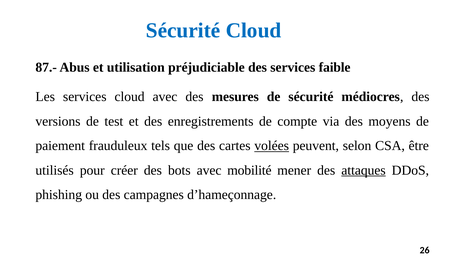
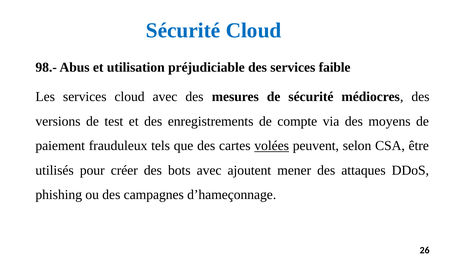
87.-: 87.- -> 98.-
mobilité: mobilité -> ajoutent
attaques underline: present -> none
